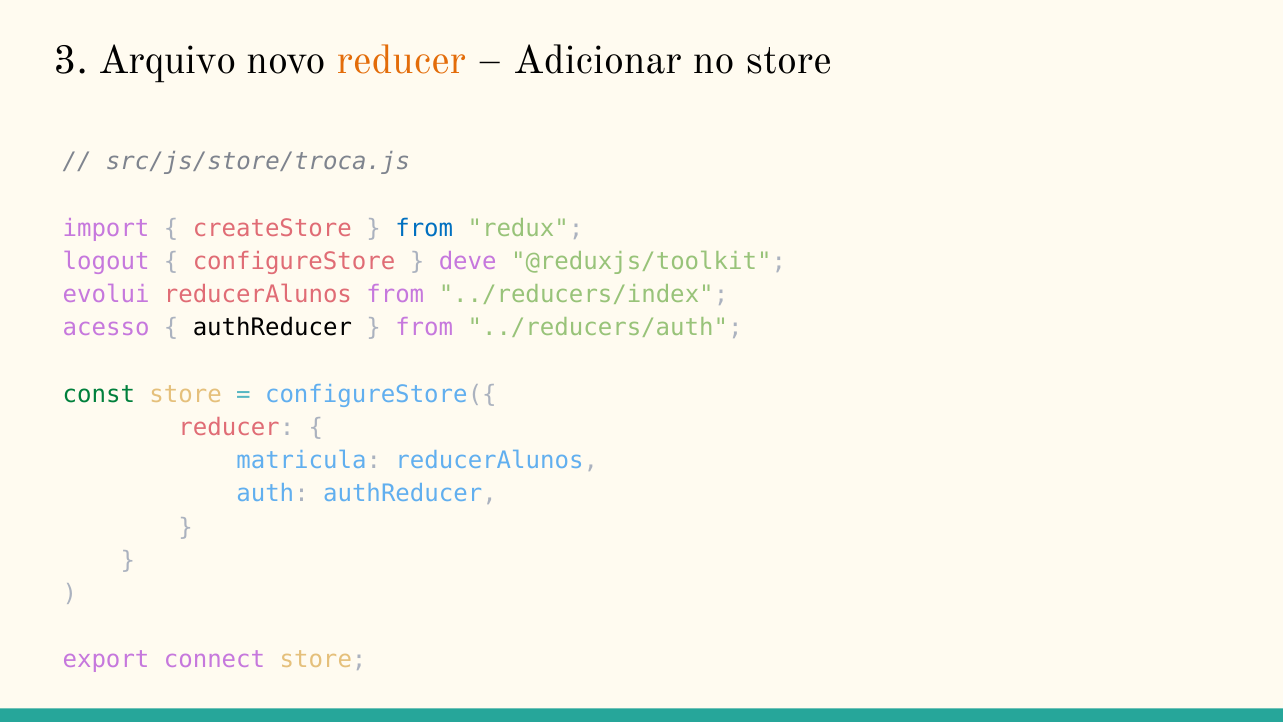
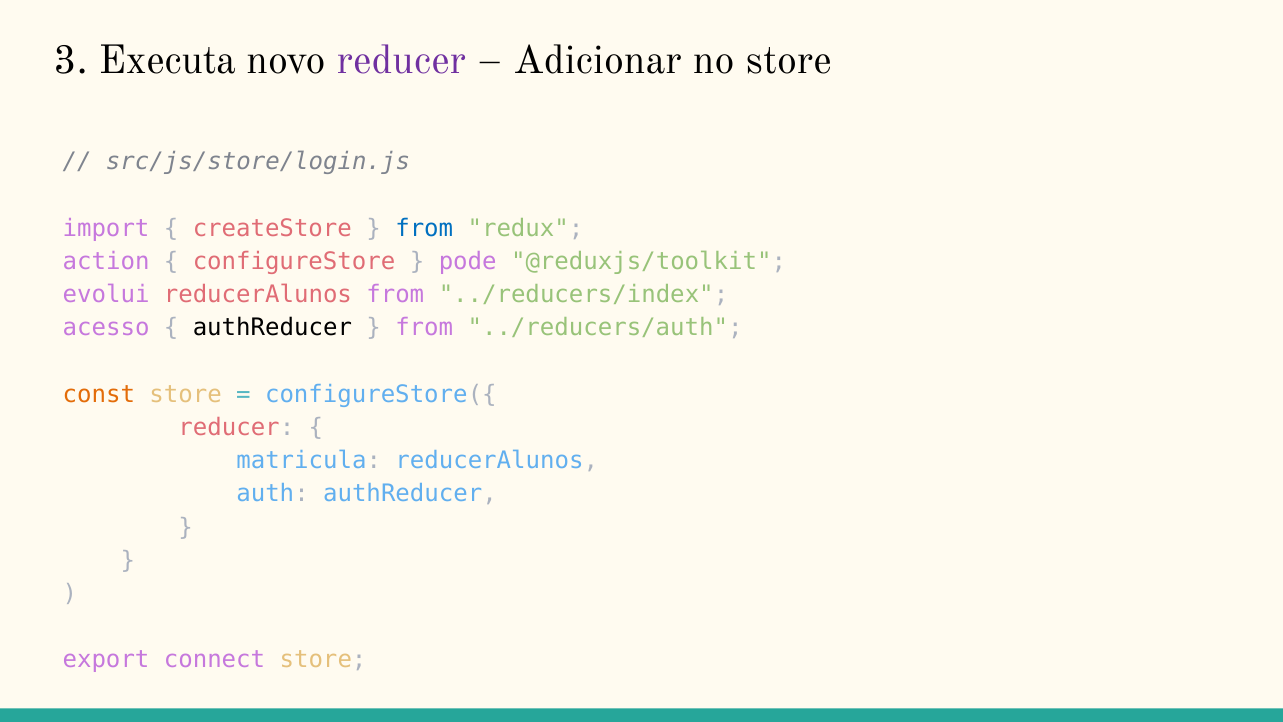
Arquivo: Arquivo -> Executa
reducer at (401, 60) colour: orange -> purple
src/js/store/troca.js: src/js/store/troca.js -> src/js/store/login.js
logout: logout -> action
deve: deve -> pode
const colour: green -> orange
